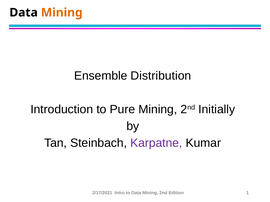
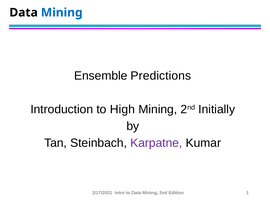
Mining at (62, 13) colour: orange -> blue
Distribution: Distribution -> Predictions
Pure: Pure -> High
